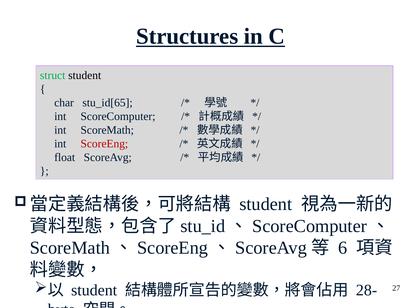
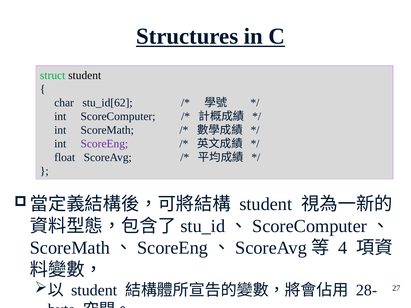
stu_id[65: stu_id[65 -> stu_id[62
ScoreEng at (104, 144) colour: red -> purple
6: 6 -> 4
